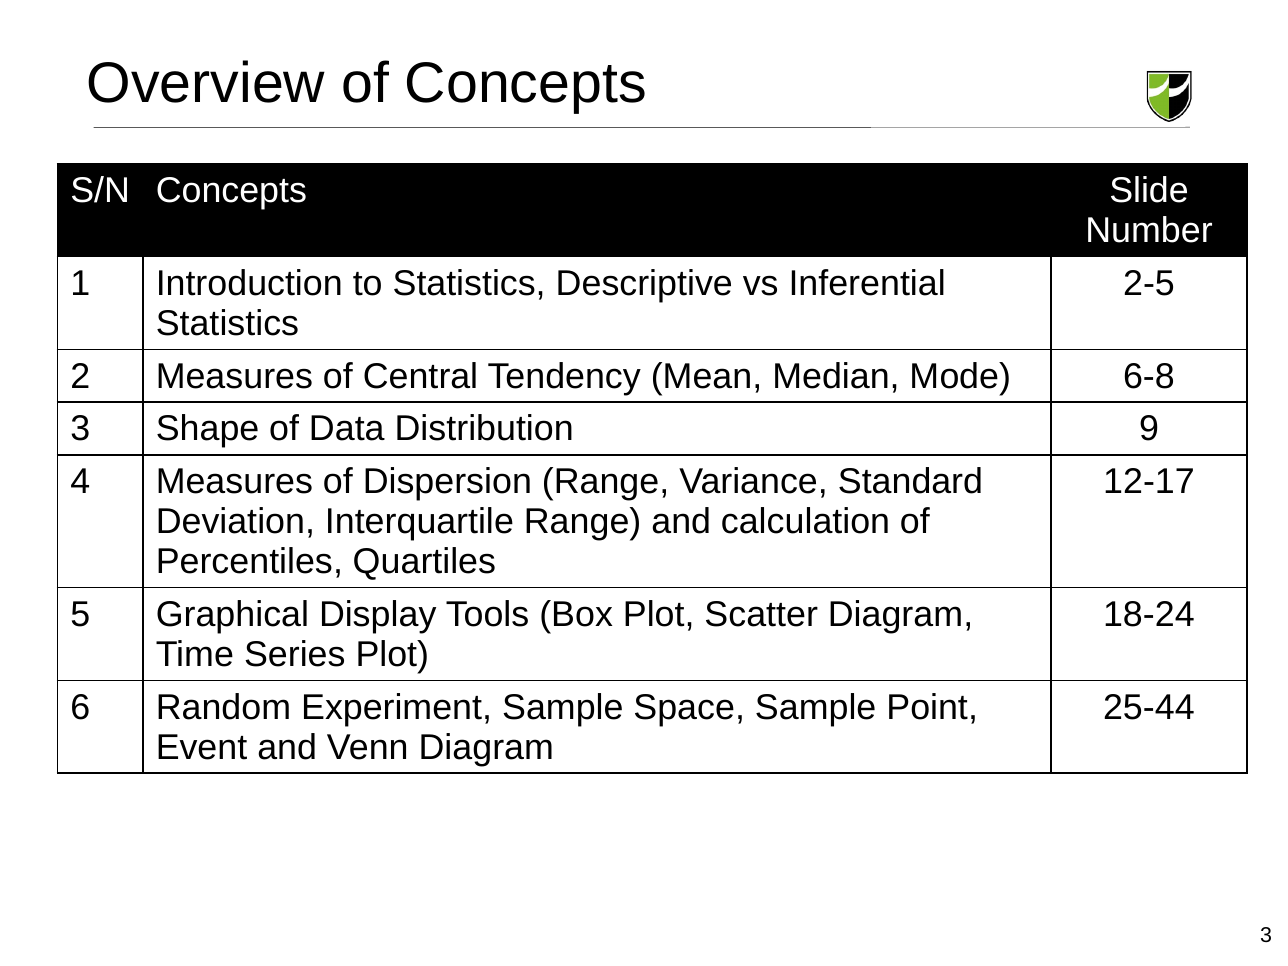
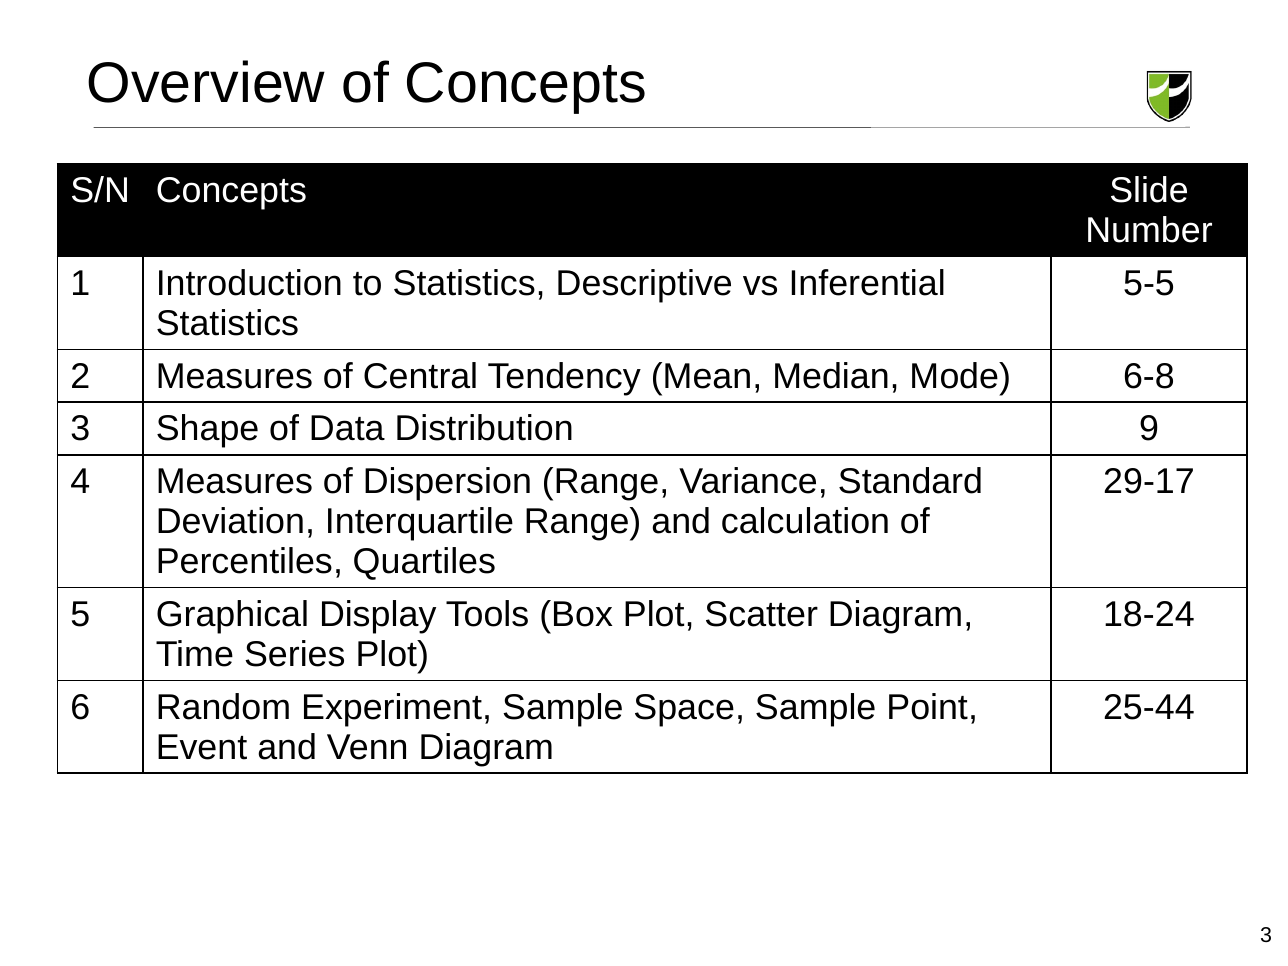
2-5: 2-5 -> 5-5
12-17: 12-17 -> 29-17
